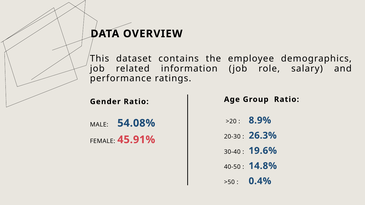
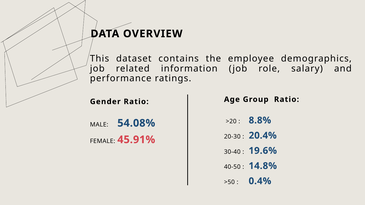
8.9%: 8.9% -> 8.8%
26.3%: 26.3% -> 20.4%
